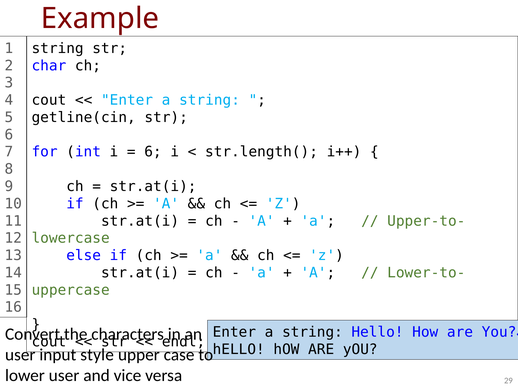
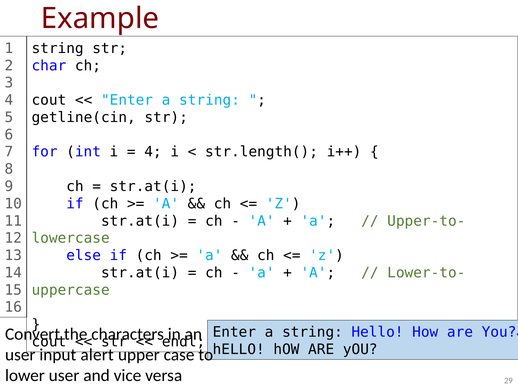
6 at (153, 152): 6 -> 4
style: style -> alert
